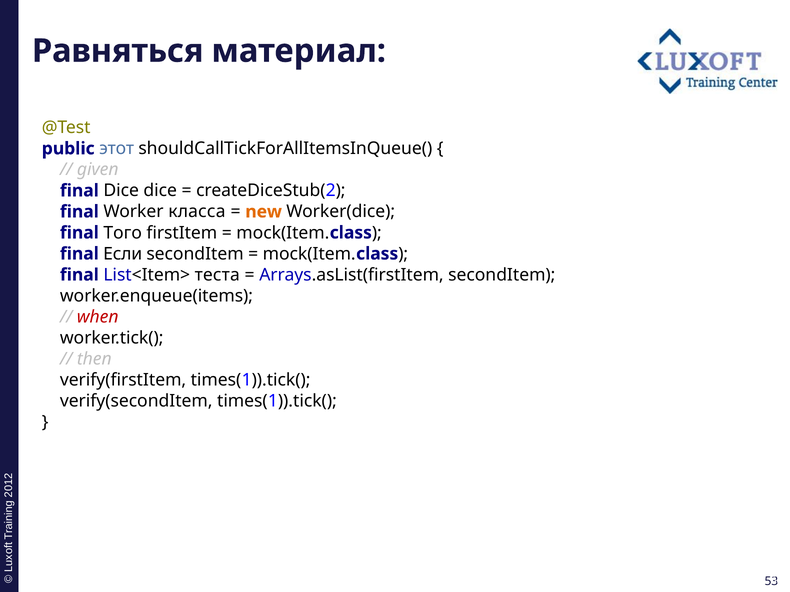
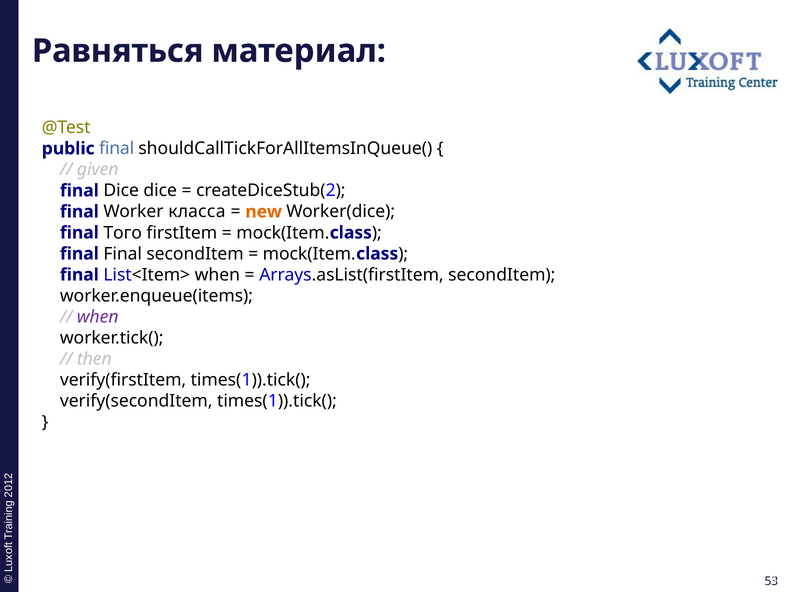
public этот: этот -> final
final Если: Если -> Final
List<Item> теста: теста -> when
when at (98, 317) colour: red -> purple
